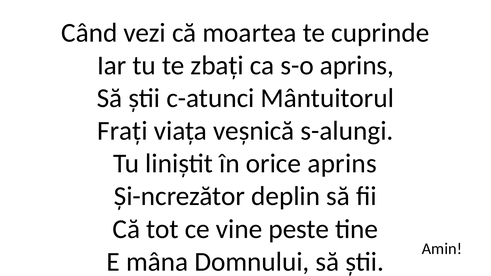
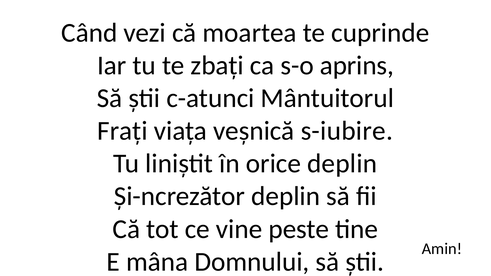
s-alungi: s-alungi -> s-iubire
orice aprins: aprins -> deplin
